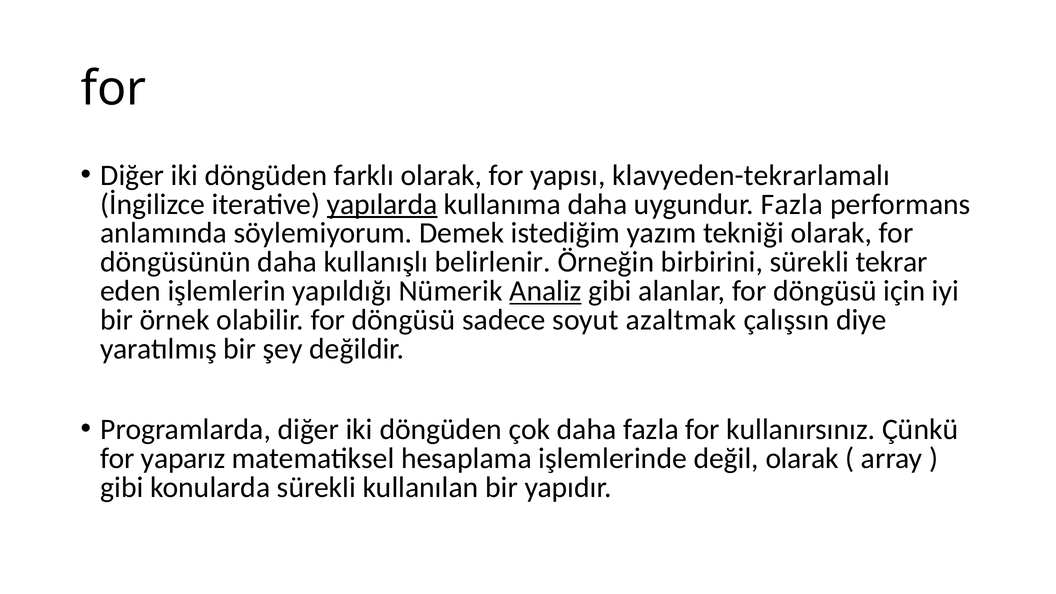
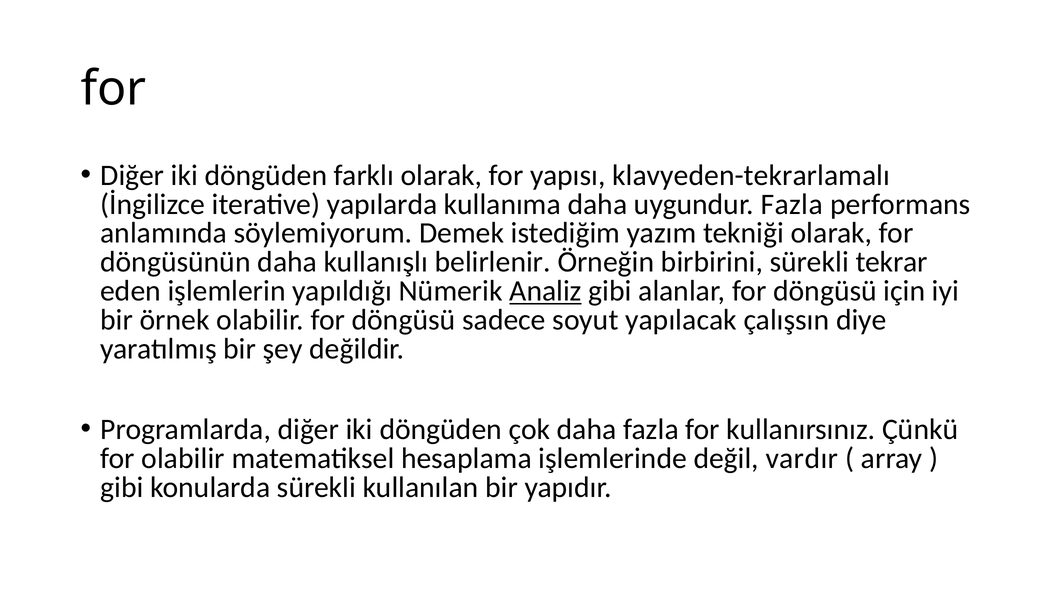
yapılarda underline: present -> none
azaltmak: azaltmak -> yapılacak
for yaparız: yaparız -> olabilir
değil olarak: olarak -> vardır
